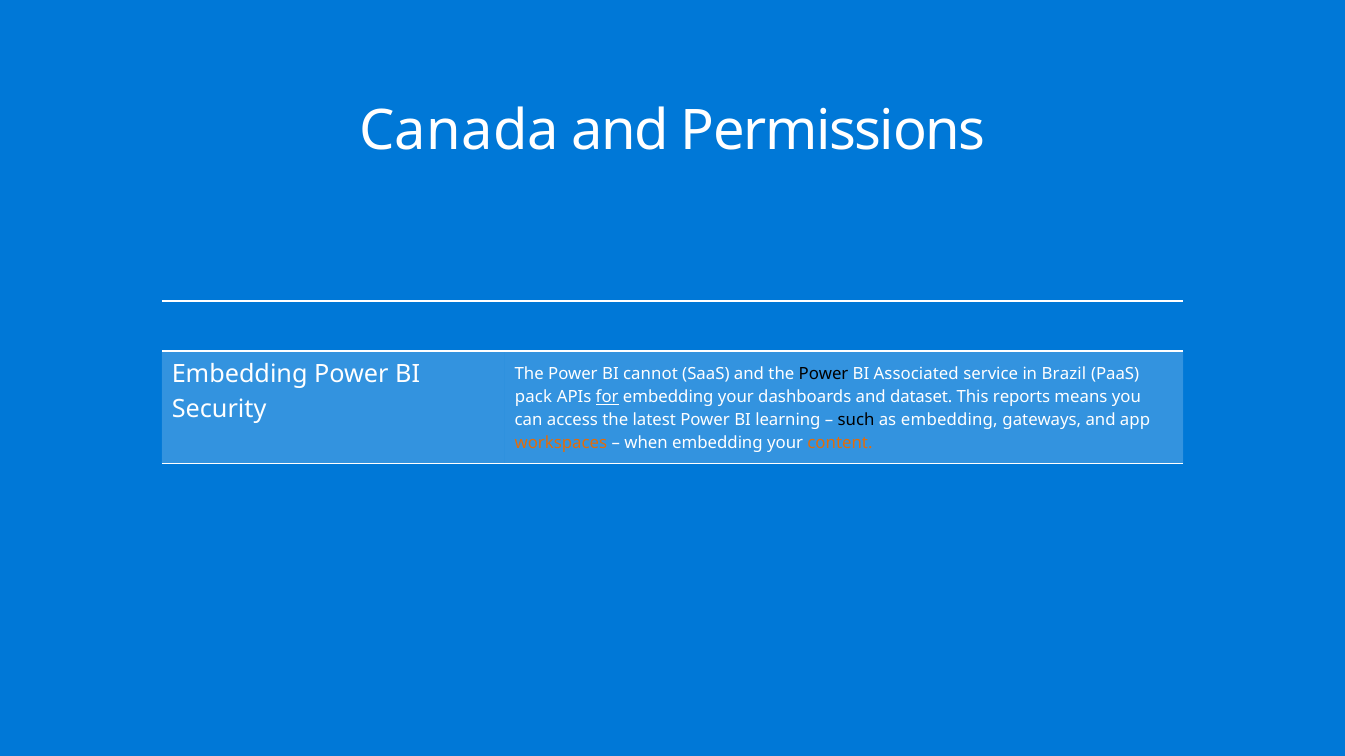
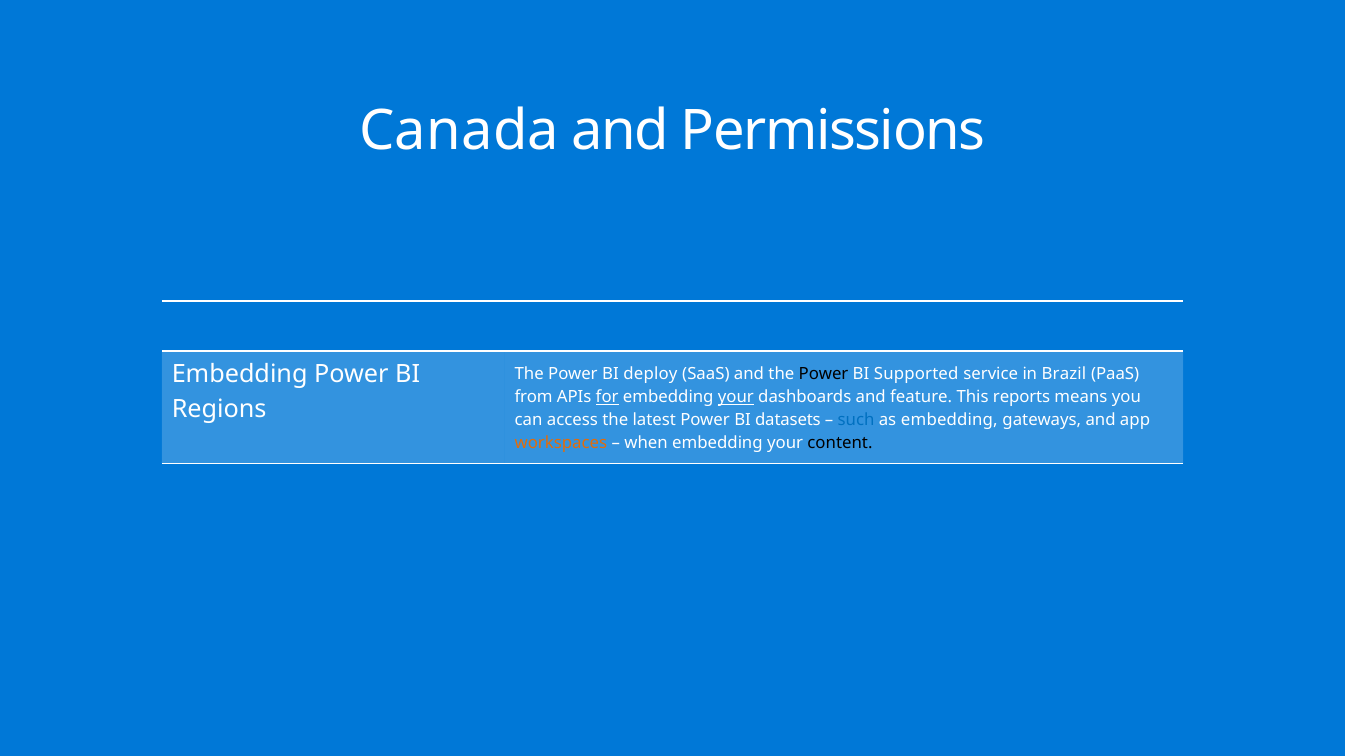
cannot: cannot -> deploy
Associated: Associated -> Supported
pack: pack -> from
your at (736, 397) underline: none -> present
dataset: dataset -> feature
Security: Security -> Regions
learning: learning -> datasets
such colour: black -> blue
content colour: orange -> black
